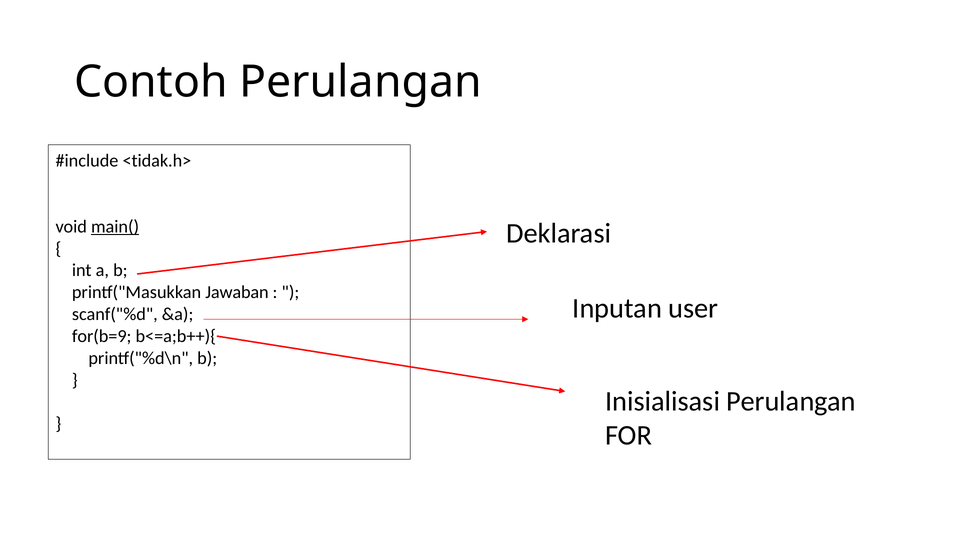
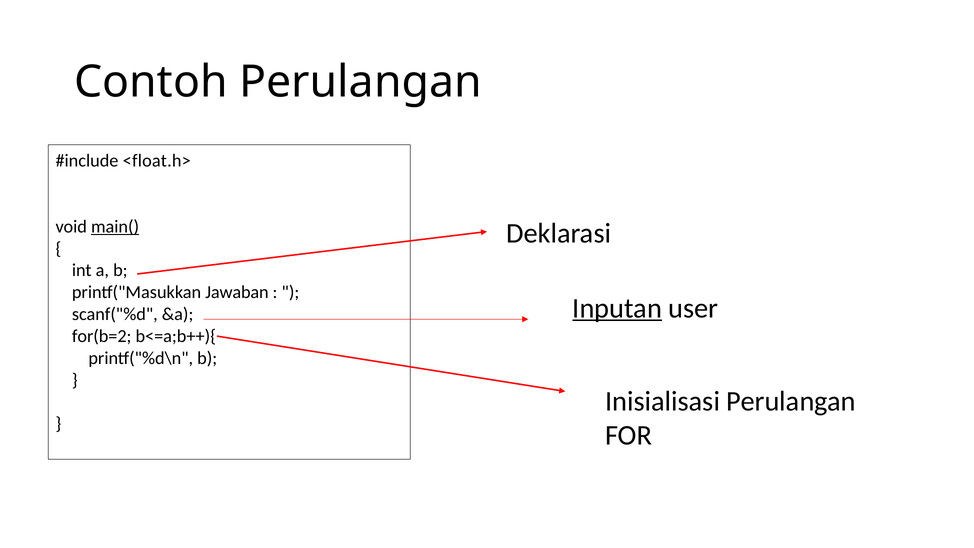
<tidak.h>: <tidak.h> -> <float.h>
Inputan underline: none -> present
for(b=9: for(b=9 -> for(b=2
